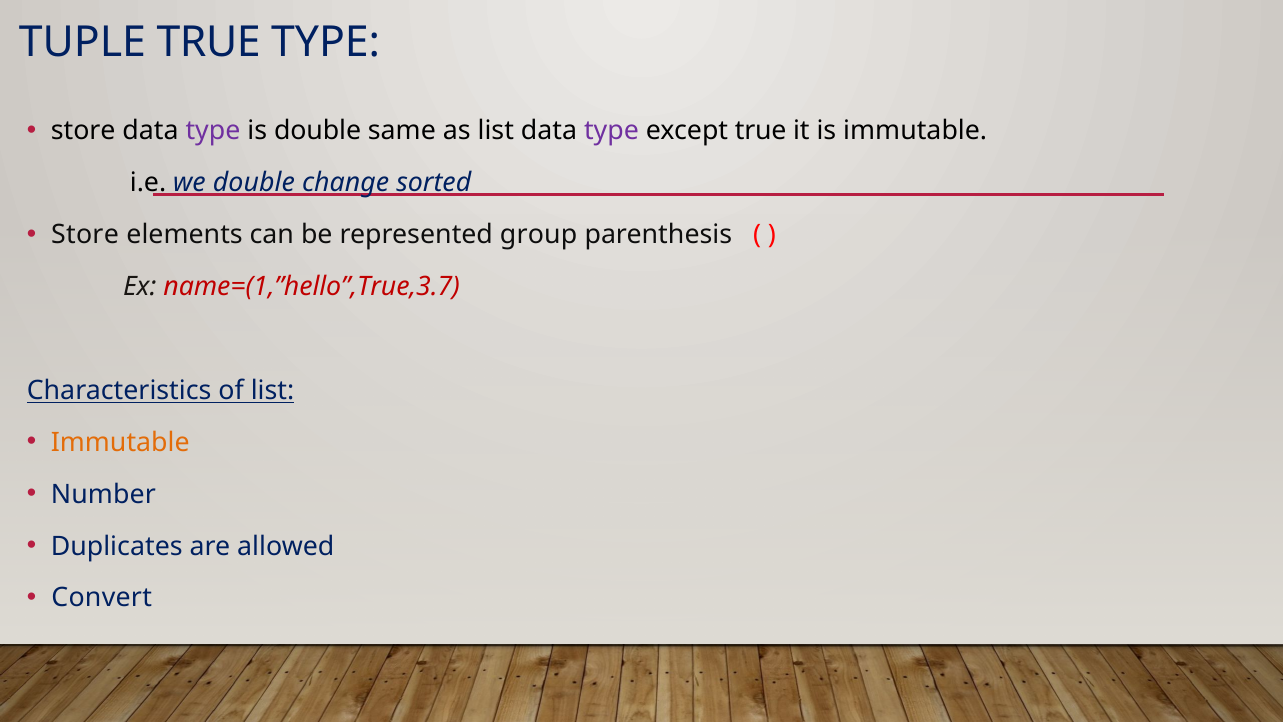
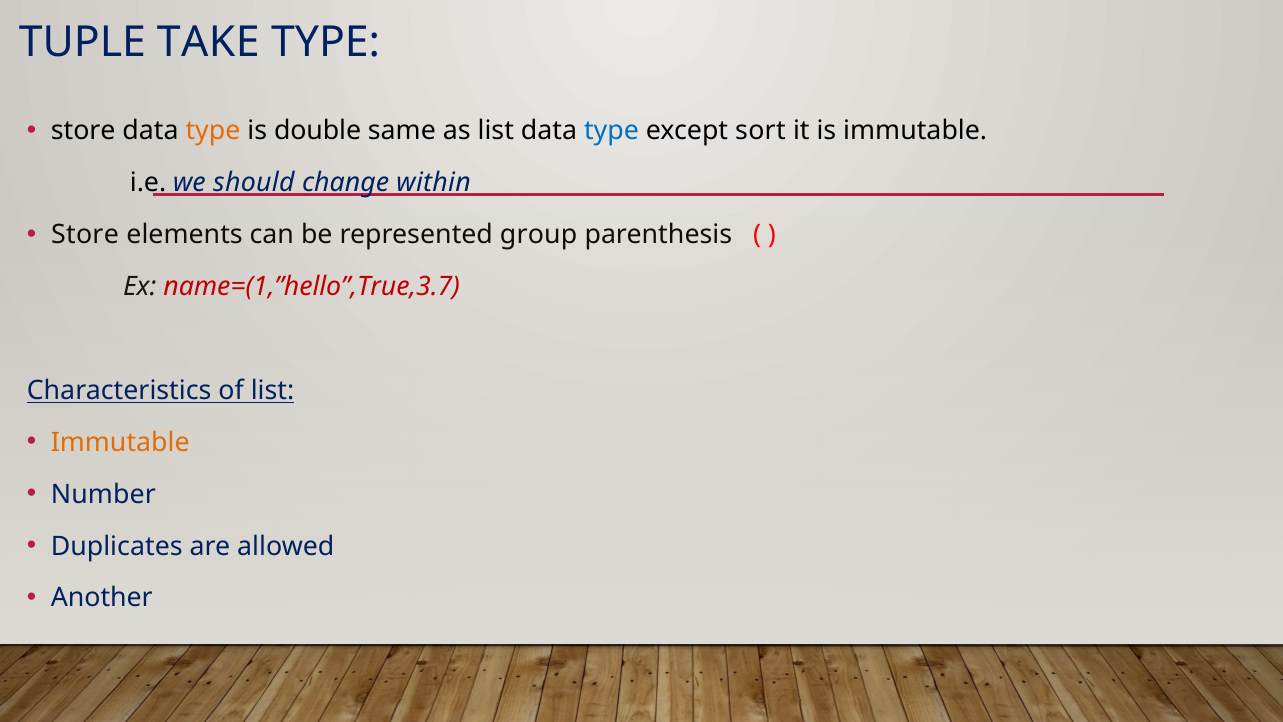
TUPLE TRUE: TRUE -> TAKE
type at (213, 131) colour: purple -> orange
type at (611, 131) colour: purple -> blue
except true: true -> sort
we double: double -> should
sorted: sorted -> within
Convert: Convert -> Another
